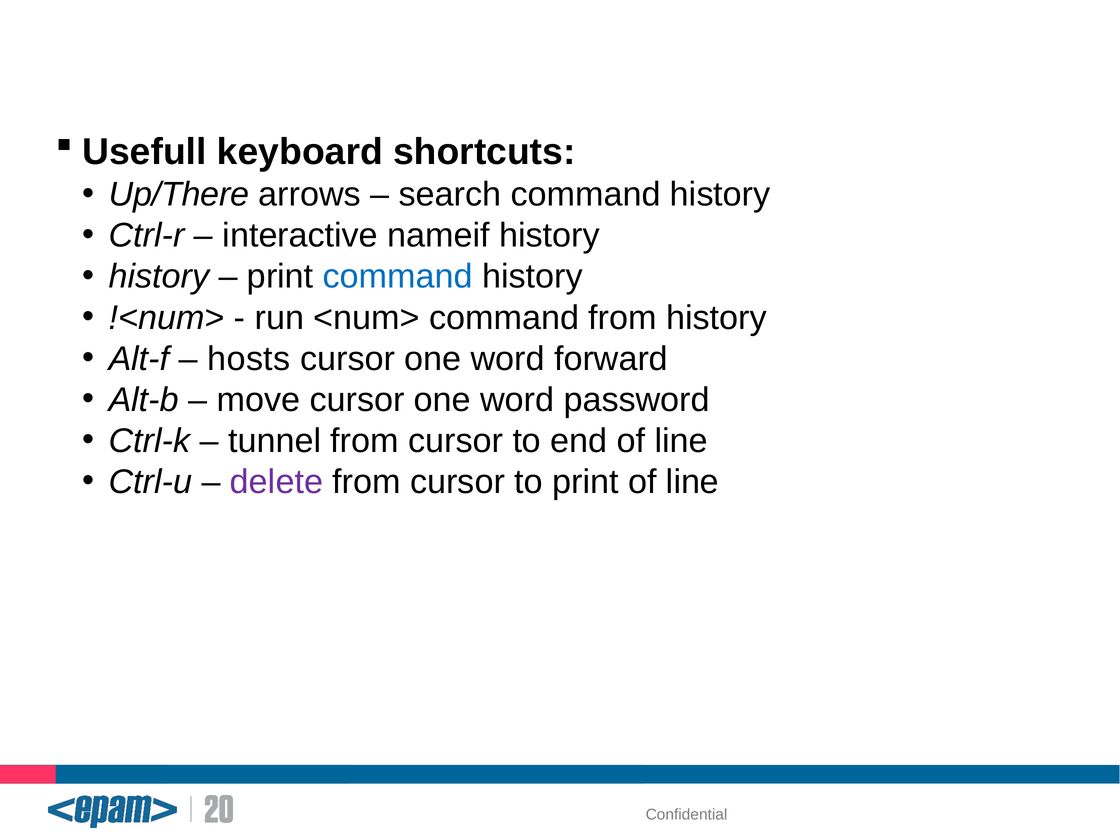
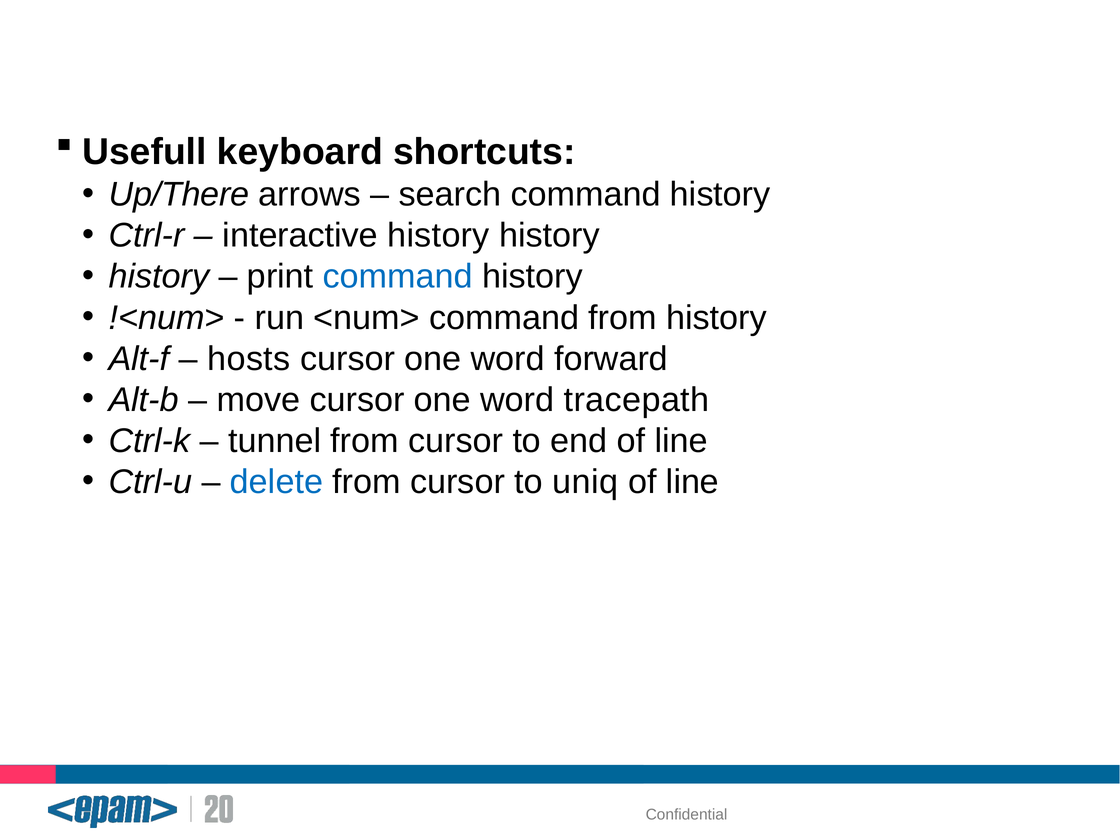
interactive nameif: nameif -> history
password: password -> tracepath
delete colour: purple -> blue
to print: print -> uniq
